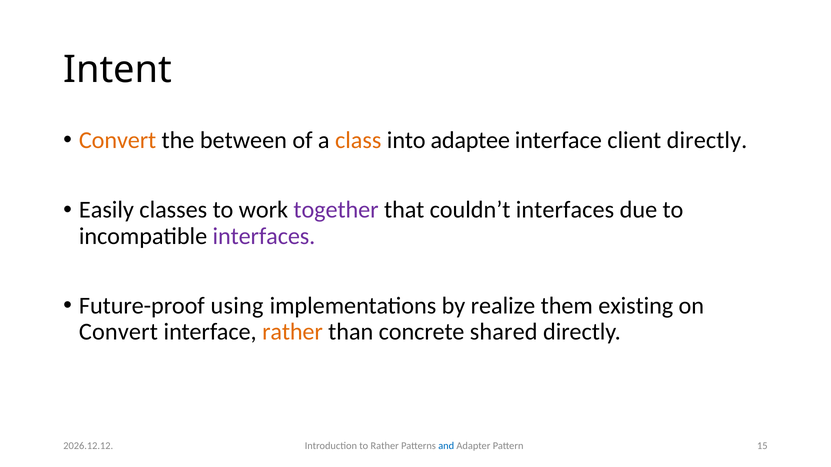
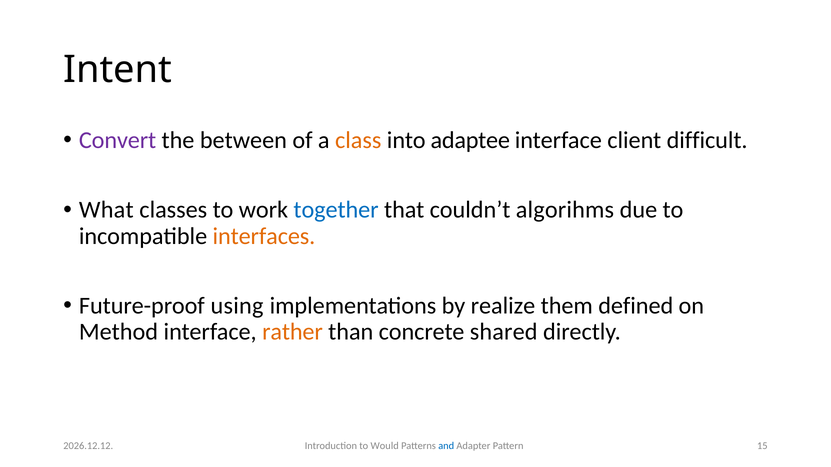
Convert at (118, 140) colour: orange -> purple
client directly: directly -> difficult
Easily: Easily -> What
together colour: purple -> blue
couldn’t interfaces: interfaces -> algorihms
interfaces at (264, 236) colour: purple -> orange
existing: existing -> defined
Convert at (118, 332): Convert -> Method
to Rather: Rather -> Would
